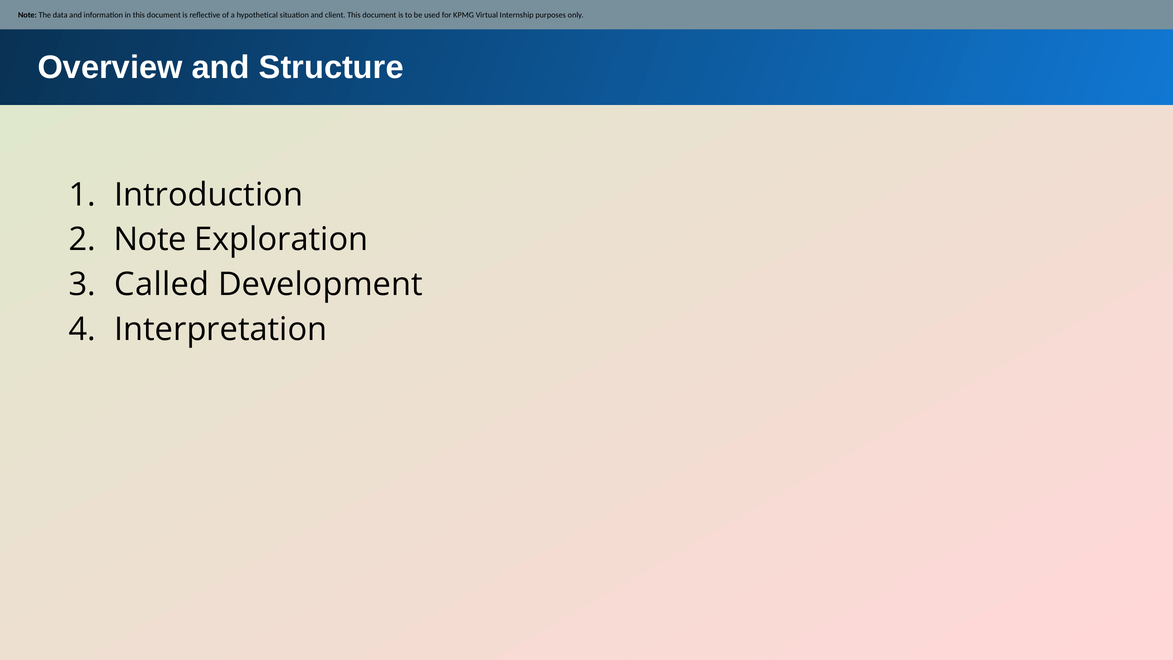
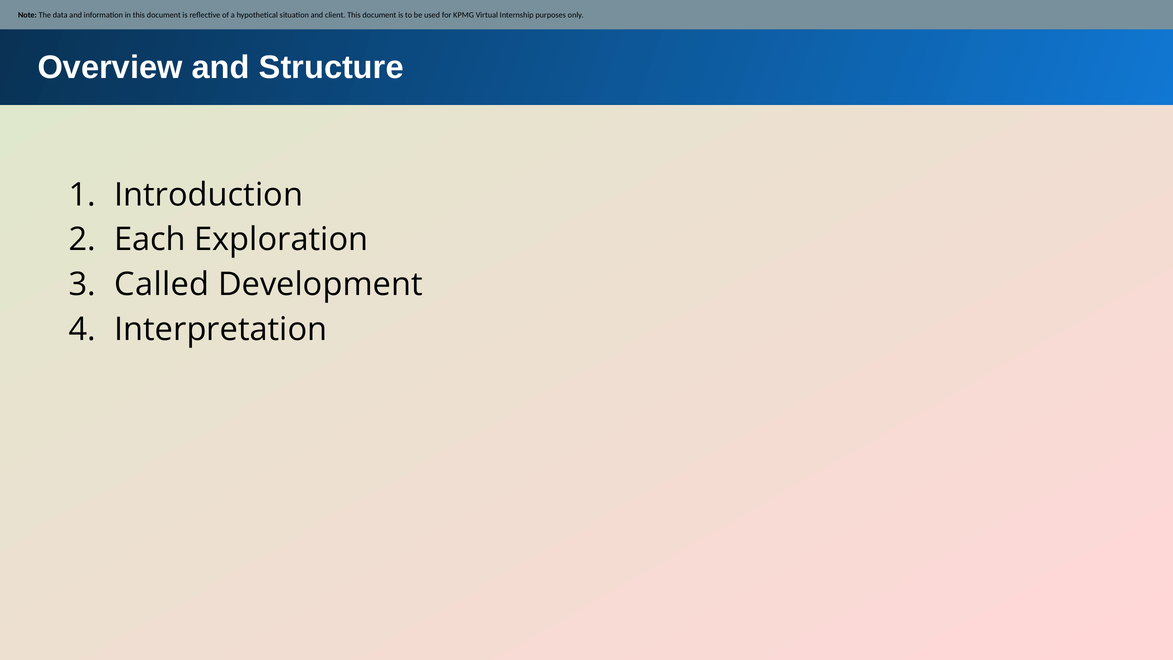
Note at (150, 240): Note -> Each
